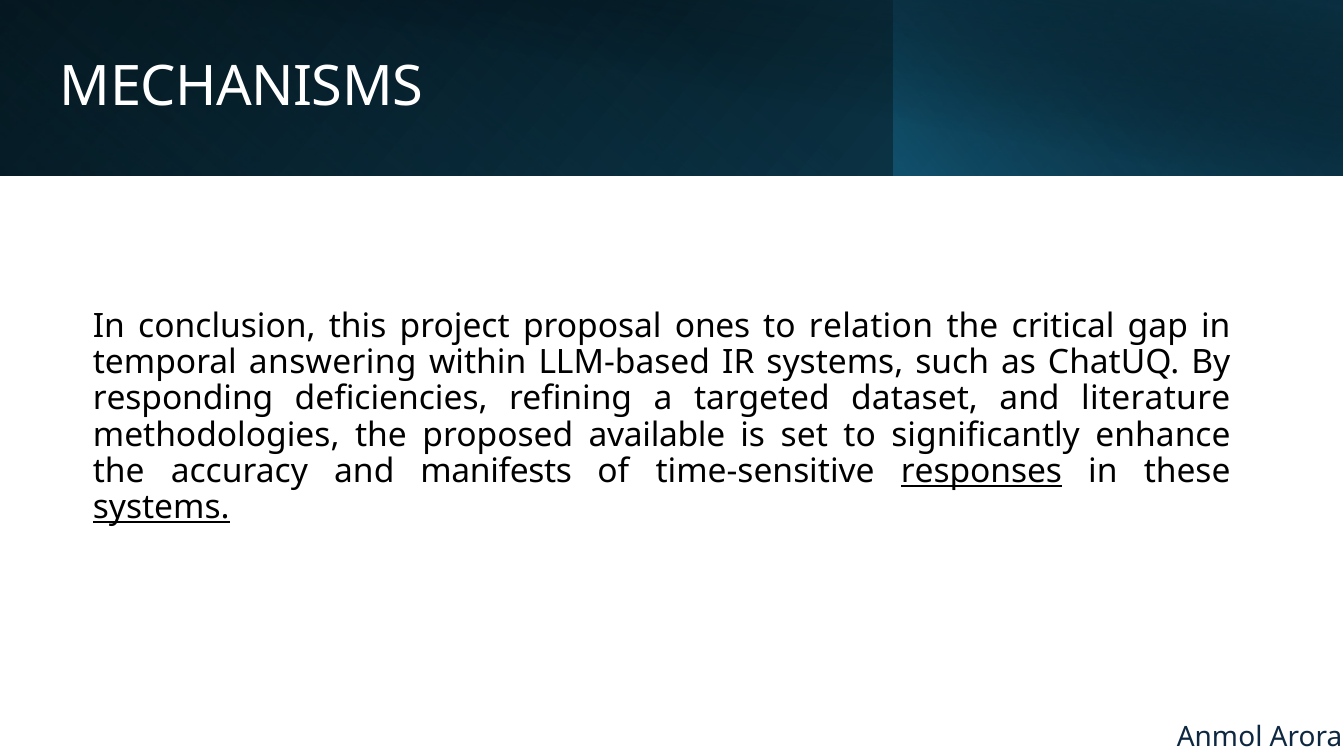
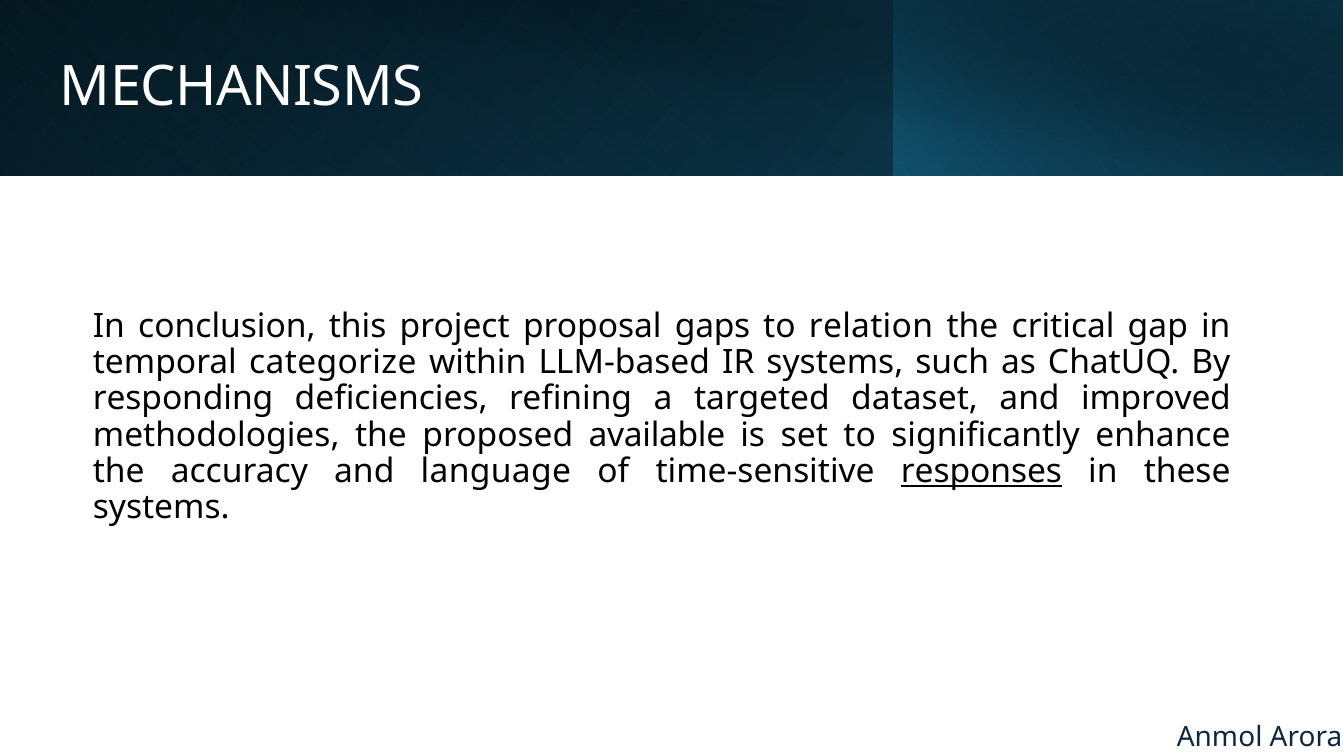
ones: ones -> gaps
answering: answering -> categorize
literature: literature -> improved
manifests: manifests -> language
systems at (161, 508) underline: present -> none
